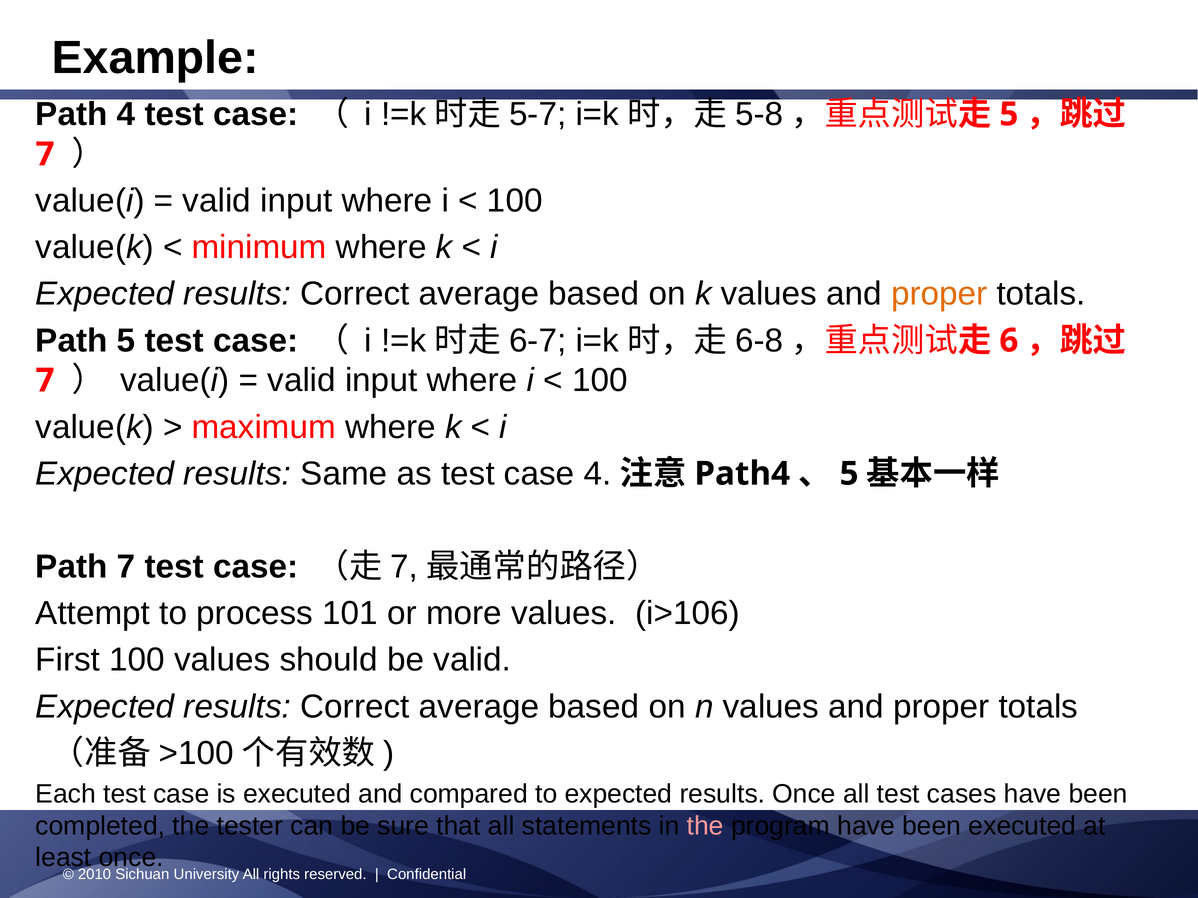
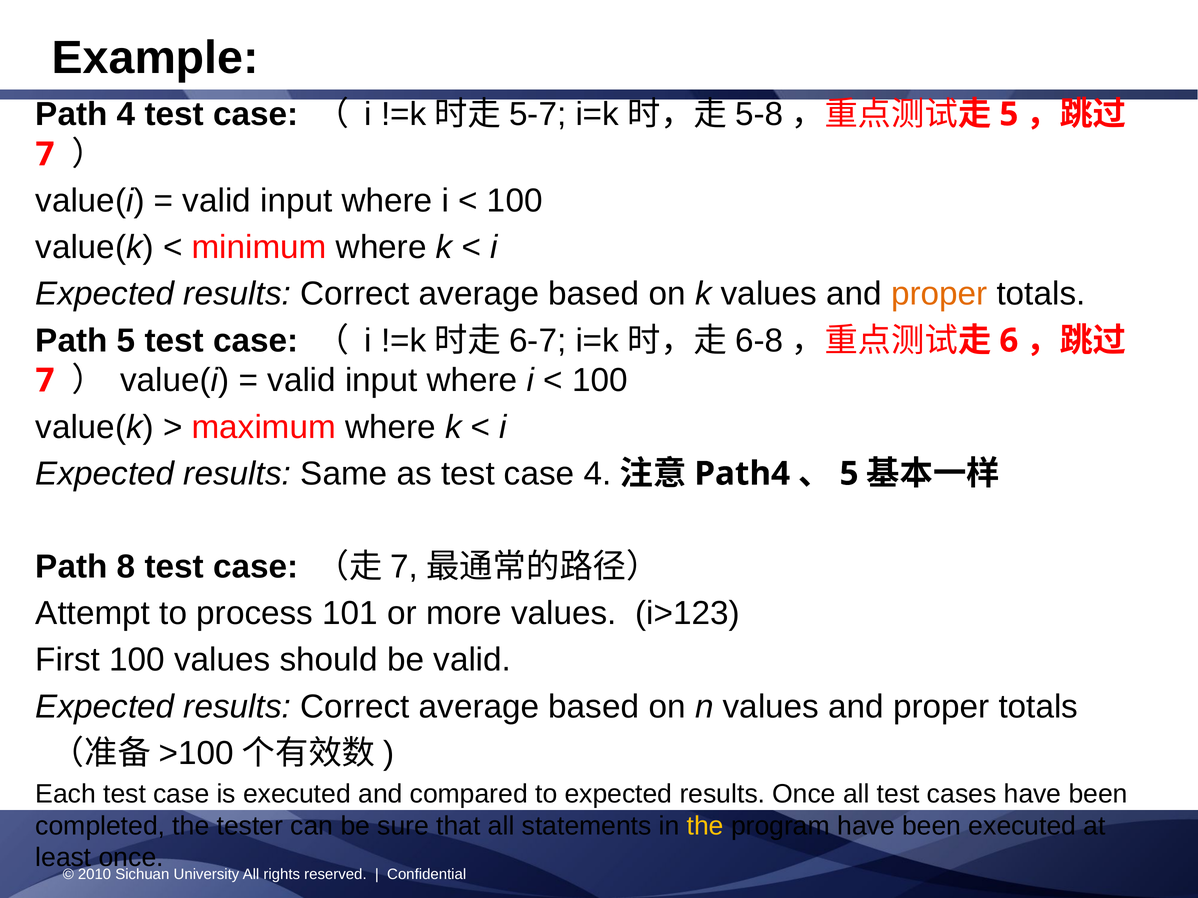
Path 7: 7 -> 8
i>106: i>106 -> i>123
the at (705, 826) colour: pink -> yellow
